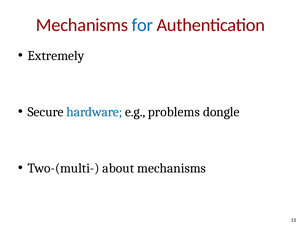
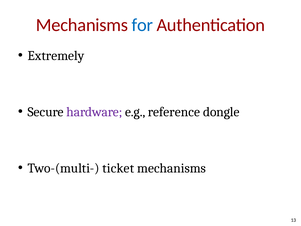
hardware colour: blue -> purple
problems: problems -> reference
about: about -> ticket
